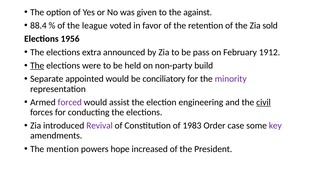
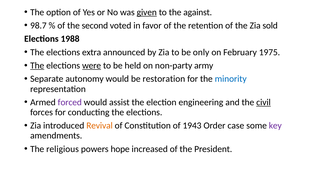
given underline: none -> present
88.4: 88.4 -> 98.7
league: league -> second
1956: 1956 -> 1988
pass: pass -> only
1912: 1912 -> 1975
were underline: none -> present
build: build -> army
appointed: appointed -> autonomy
conciliatory: conciliatory -> restoration
minority colour: purple -> blue
Revival colour: purple -> orange
1983: 1983 -> 1943
mention: mention -> religious
